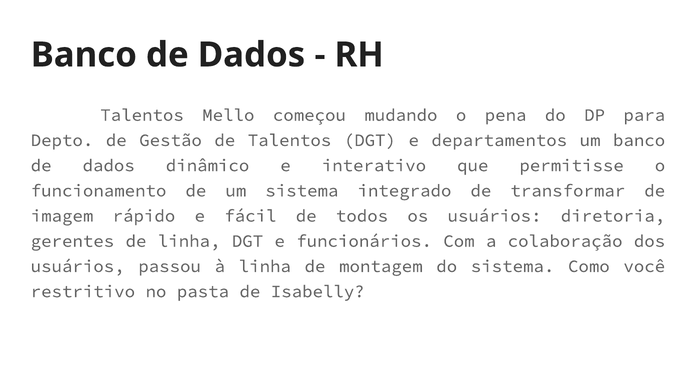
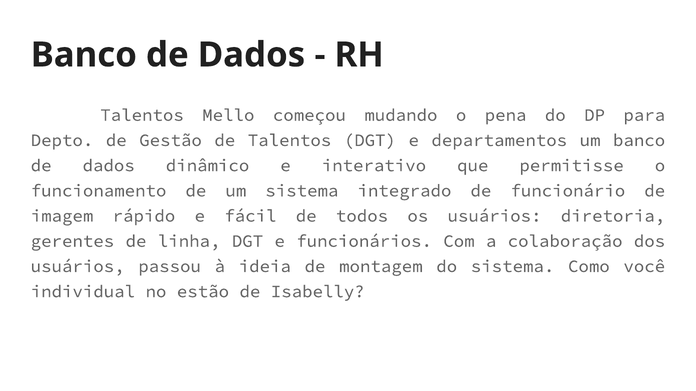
transformar: transformar -> funcionário
à linha: linha -> ideia
restritivo: restritivo -> individual
pasta: pasta -> estão
